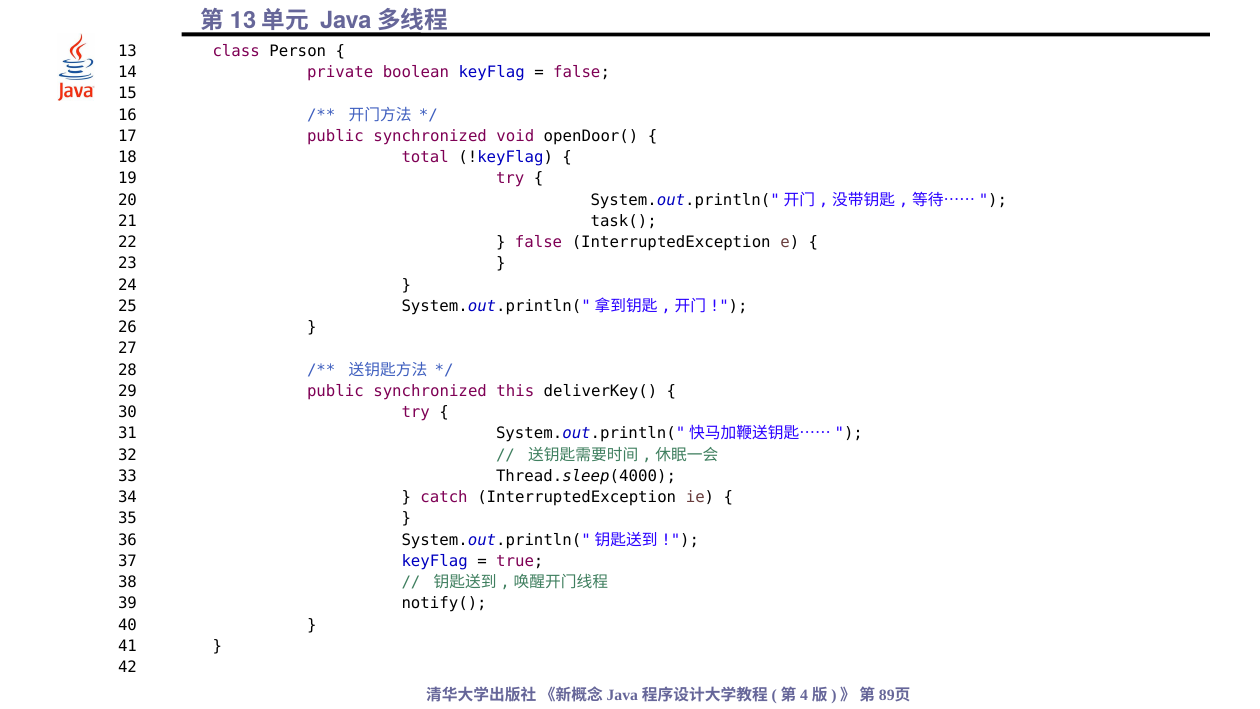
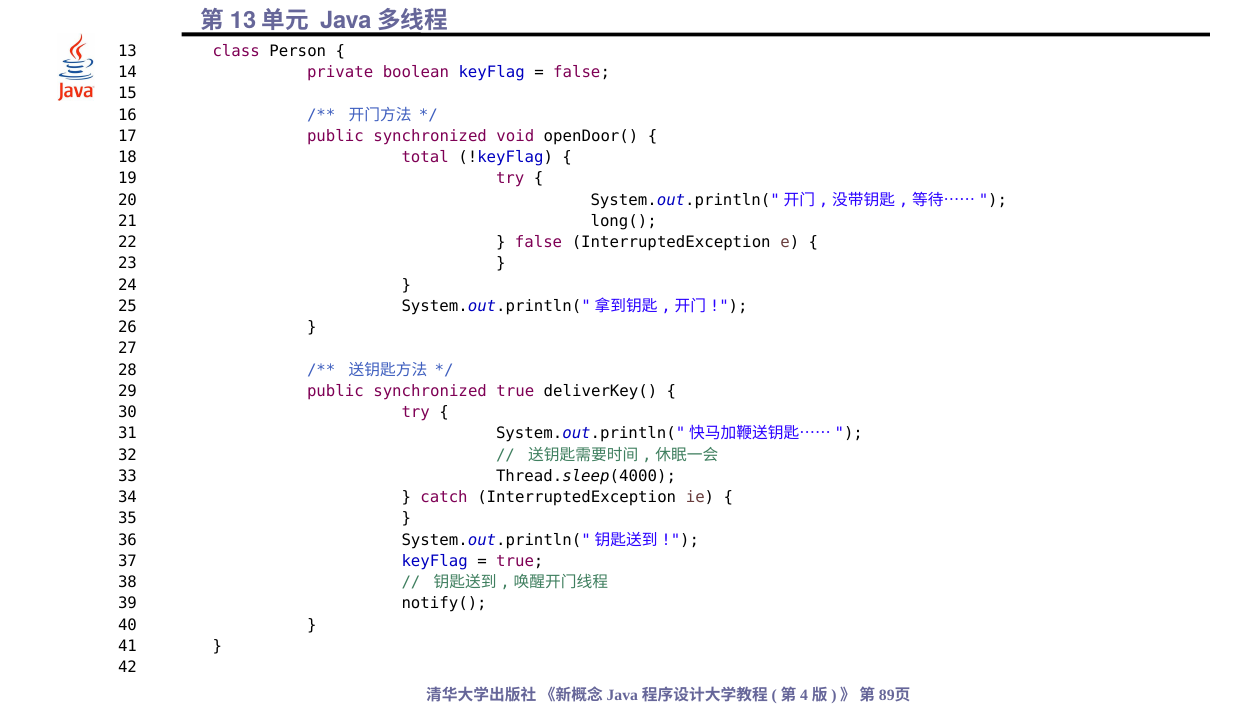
task(: task( -> long(
synchronized this: this -> true
